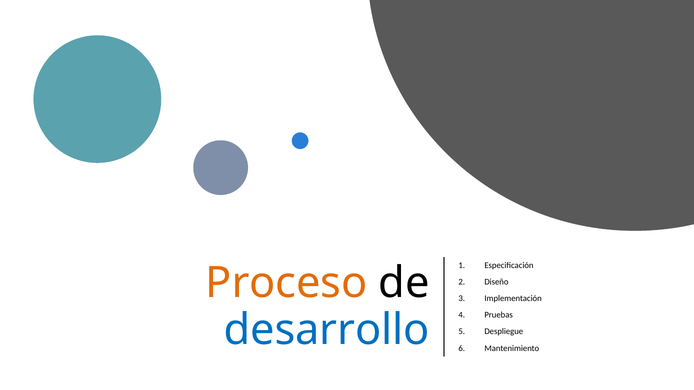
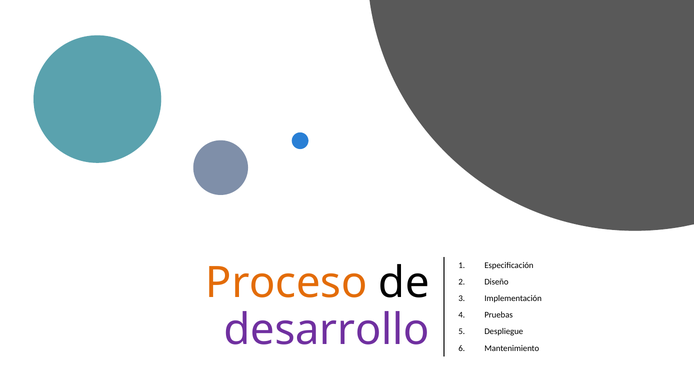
desarrollo colour: blue -> purple
